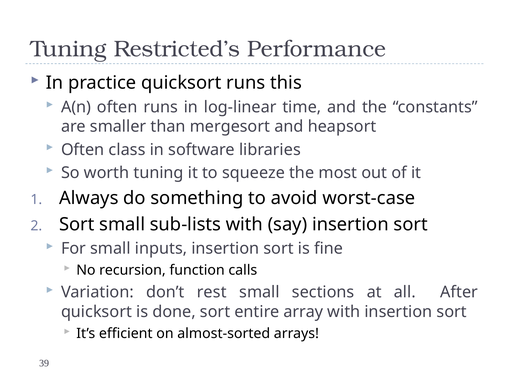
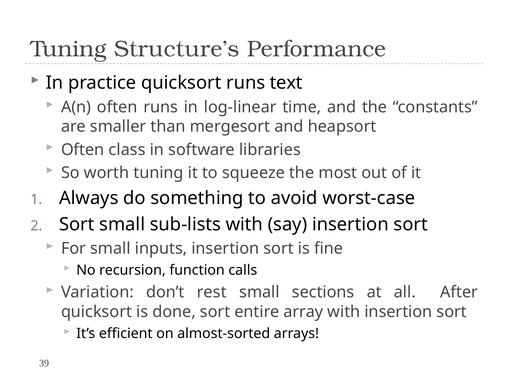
Restricted’s: Restricted’s -> Structure’s
this: this -> text
